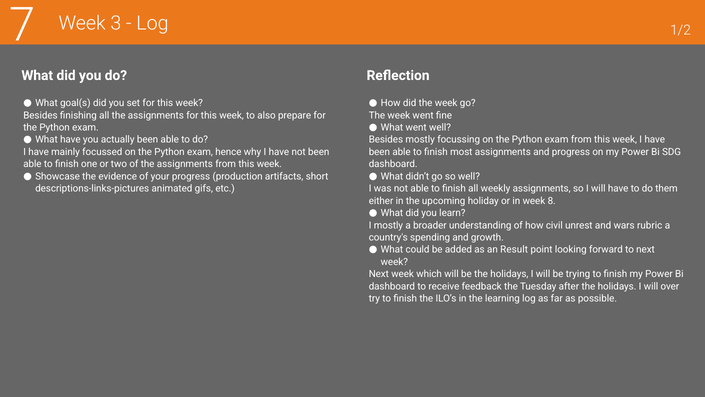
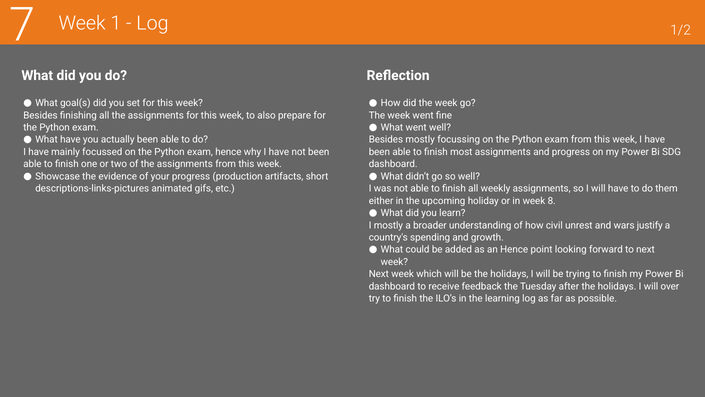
3: 3 -> 1
rubric: rubric -> justify
an Result: Result -> Hence
